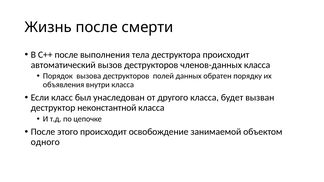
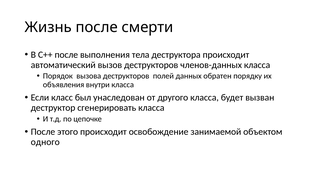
неконстантной: неконстантной -> сгенерировать
